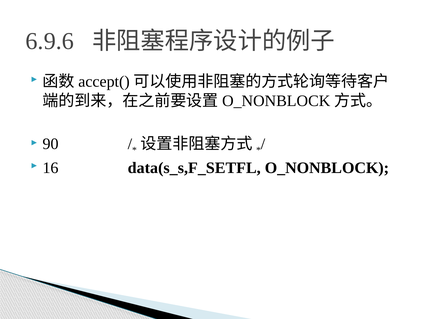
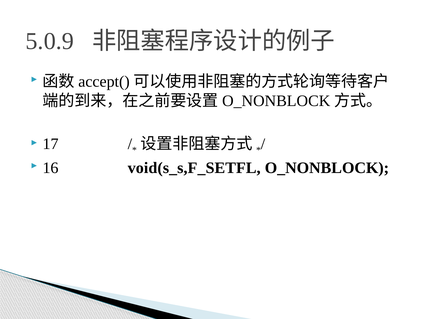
6.9.6: 6.9.6 -> 5.0.9
90: 90 -> 17
data(s_s,F_SETFL: data(s_s,F_SETFL -> void(s_s,F_SETFL
